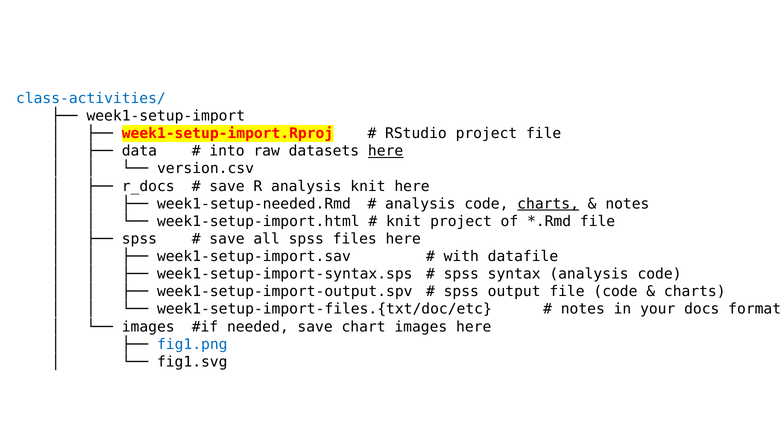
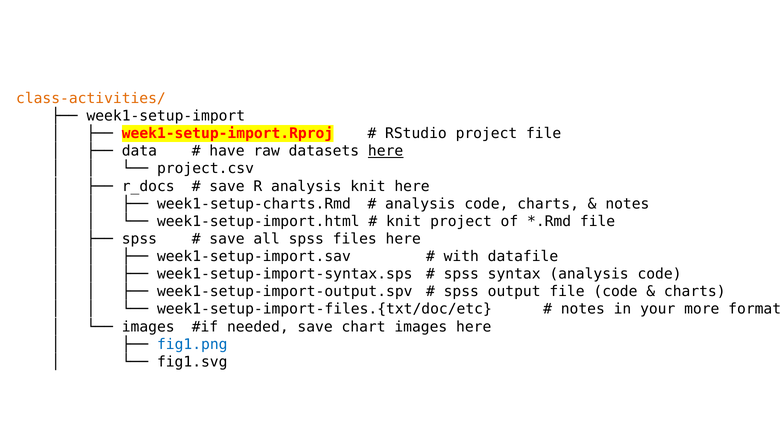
class-activities/ colour: blue -> orange
into: into -> have
version.csv: version.csv -> project.csv
week1-setup-needed.Rmd: week1-setup-needed.Rmd -> week1-setup-charts.Rmd
charts at (548, 204) underline: present -> none
docs: docs -> more
